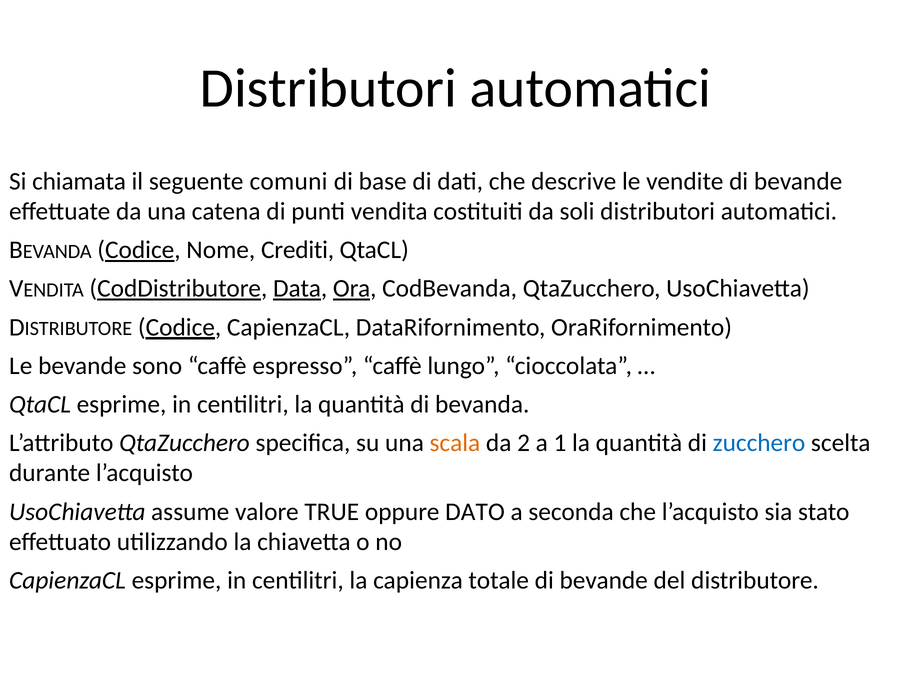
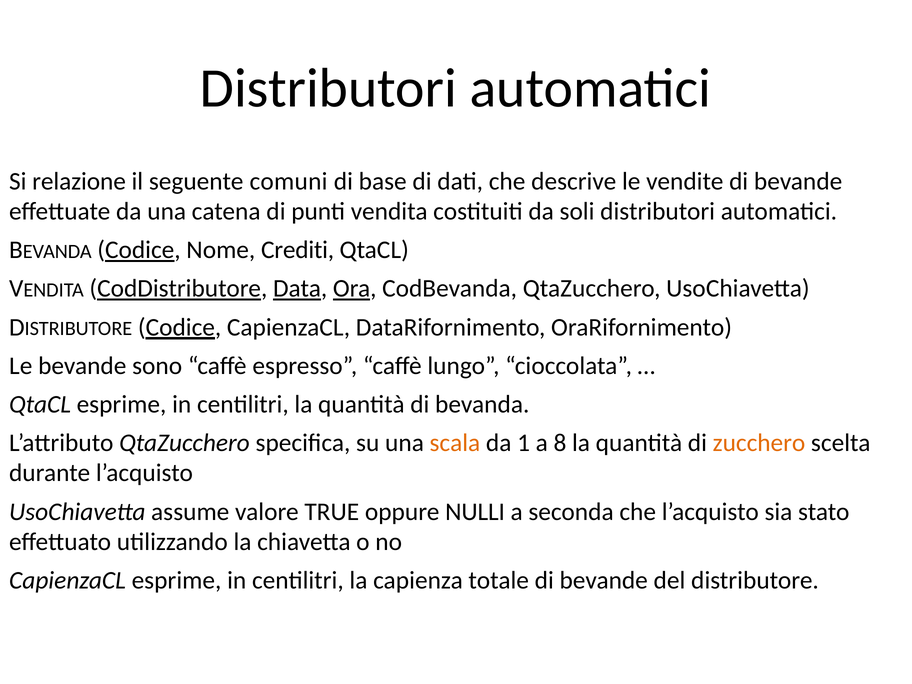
chiamata: chiamata -> relazione
2: 2 -> 1
1: 1 -> 8
zucchero colour: blue -> orange
DATO: DATO -> NULLI
